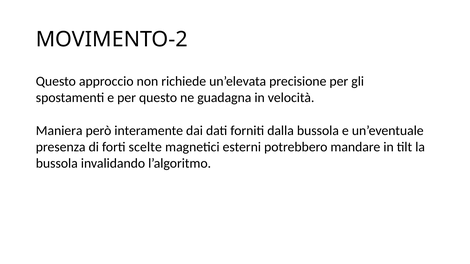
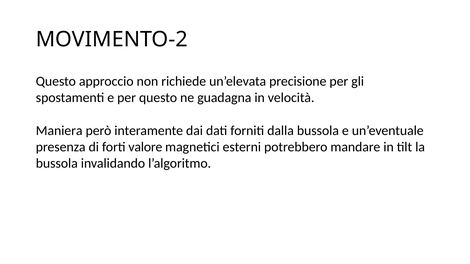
scelte: scelte -> valore
